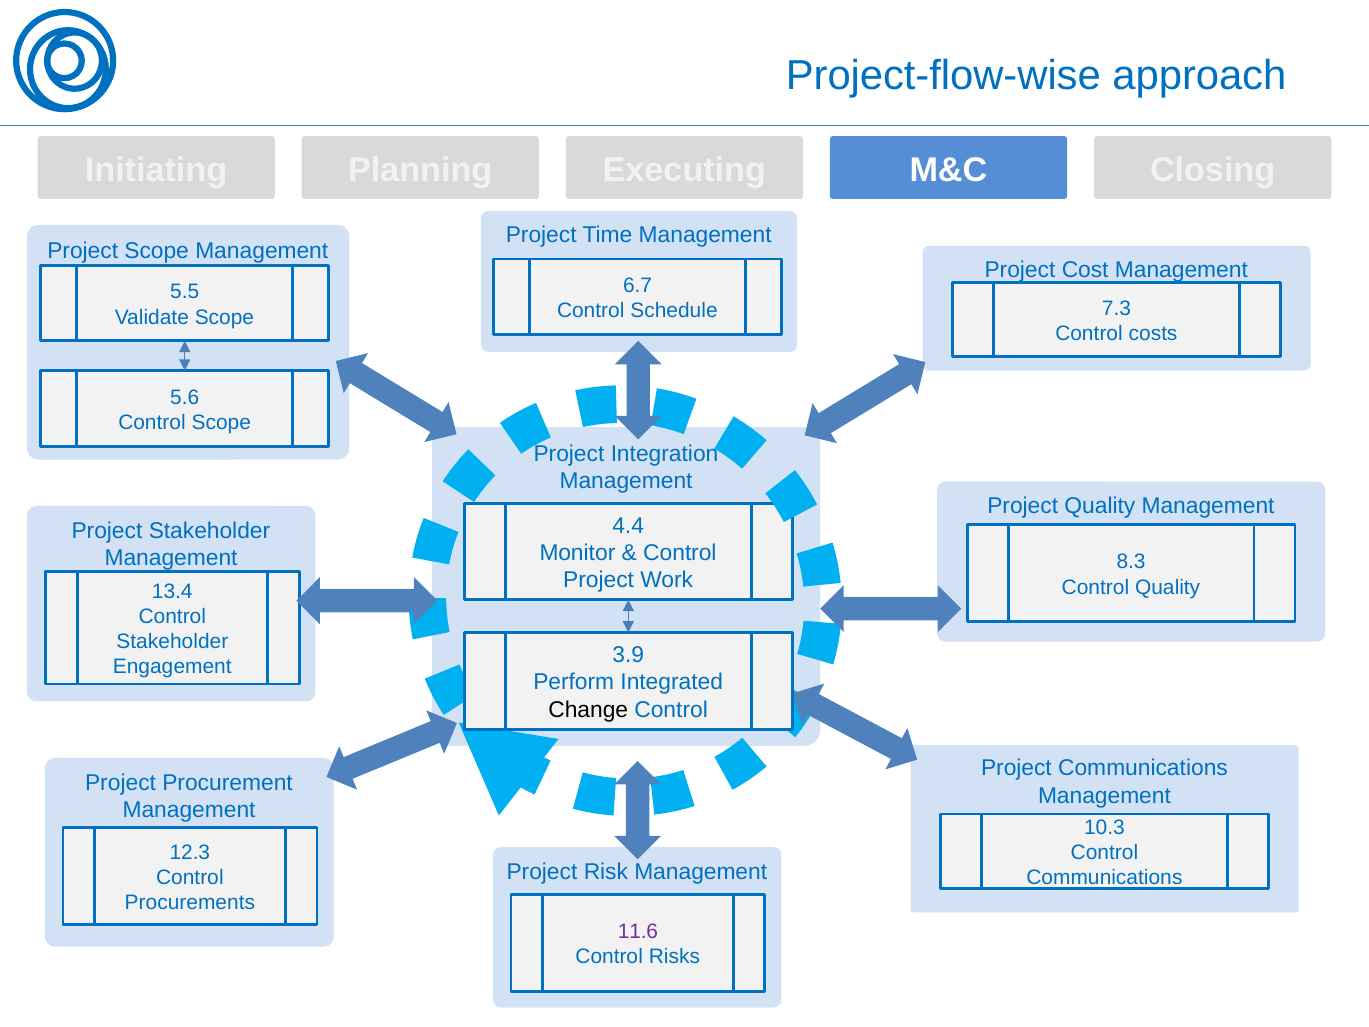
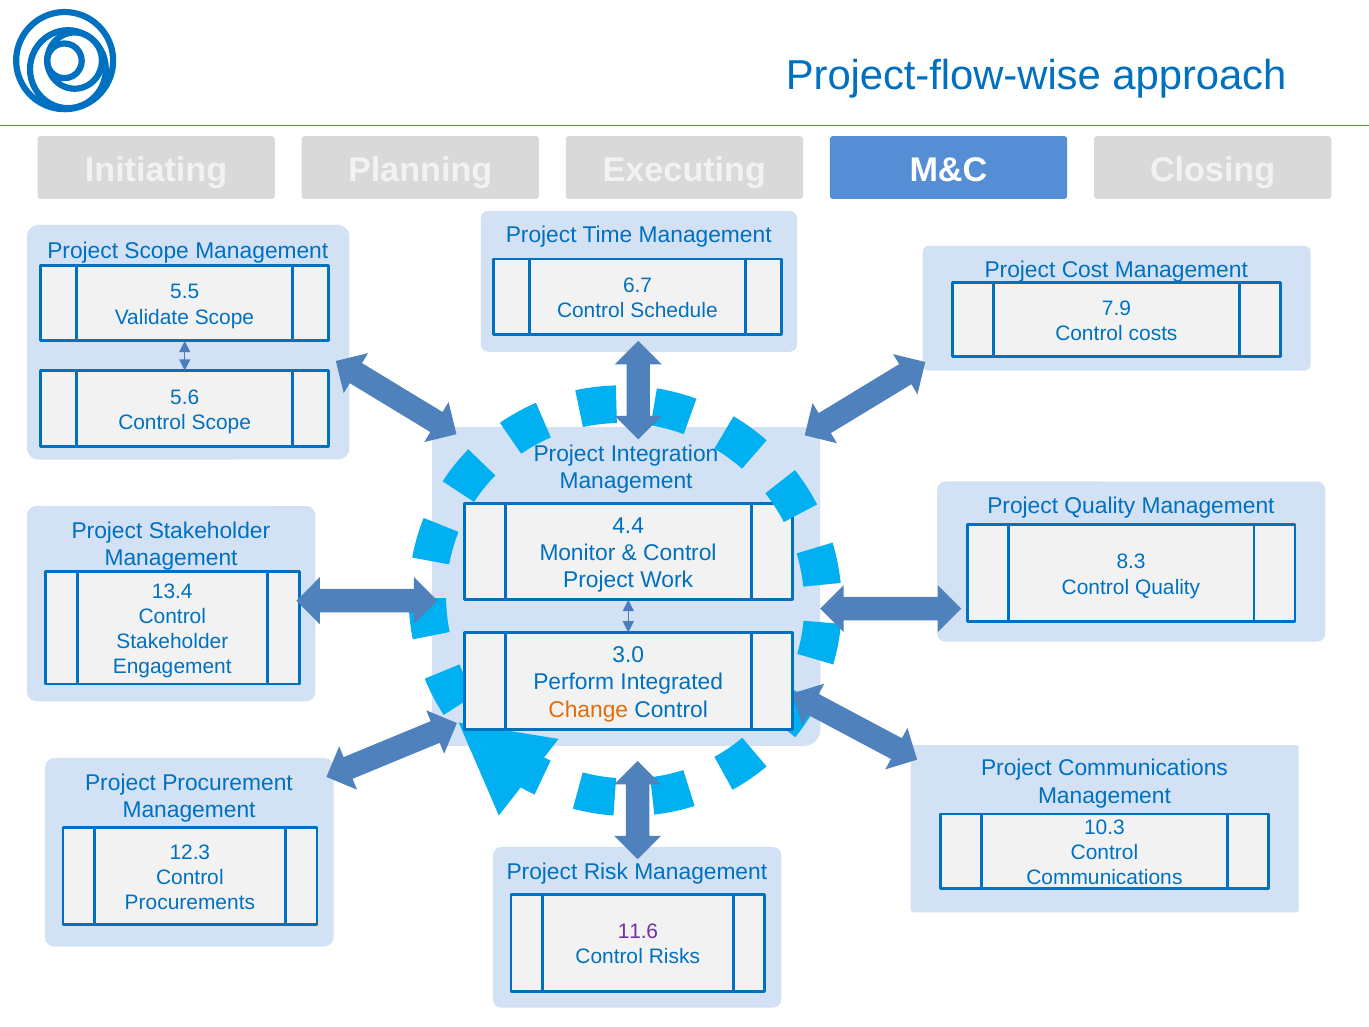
7.3: 7.3 -> 7.9
3.9: 3.9 -> 3.0
Change colour: black -> orange
